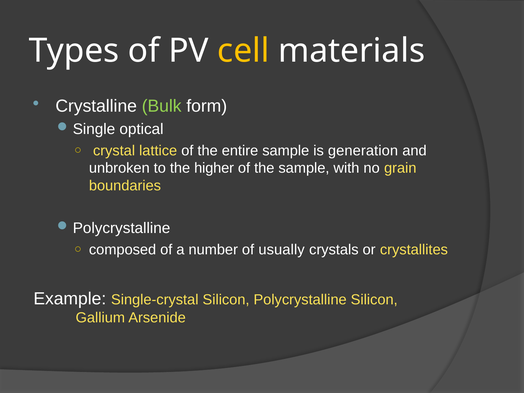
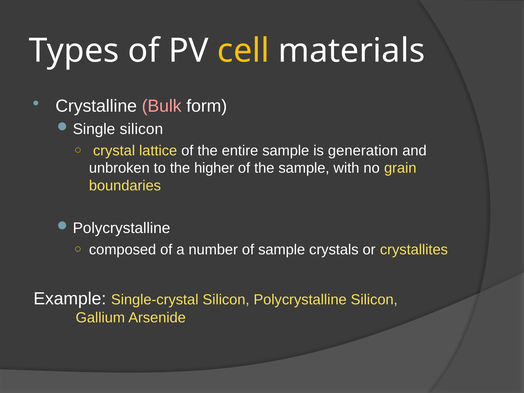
Bulk colour: light green -> pink
optical at (141, 129): optical -> silicon
of usually: usually -> sample
